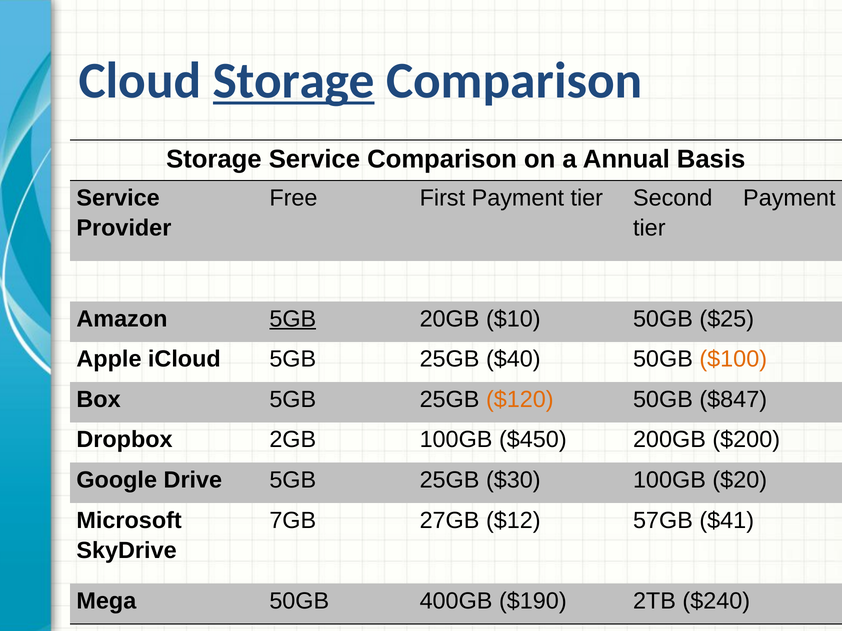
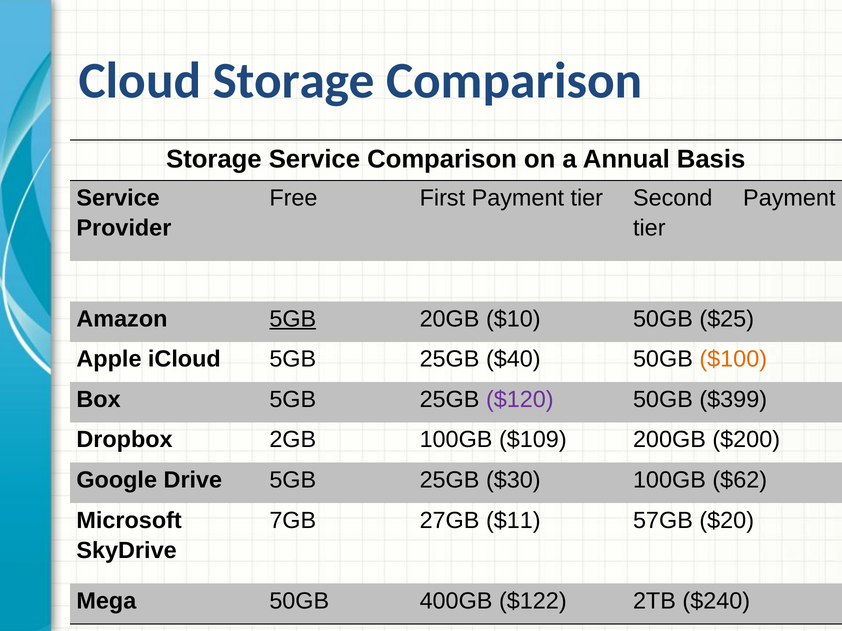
Storage at (294, 81) underline: present -> none
$120 colour: orange -> purple
$847: $847 -> $399
$450: $450 -> $109
$20: $20 -> $62
$12: $12 -> $11
$41: $41 -> $20
$190: $190 -> $122
